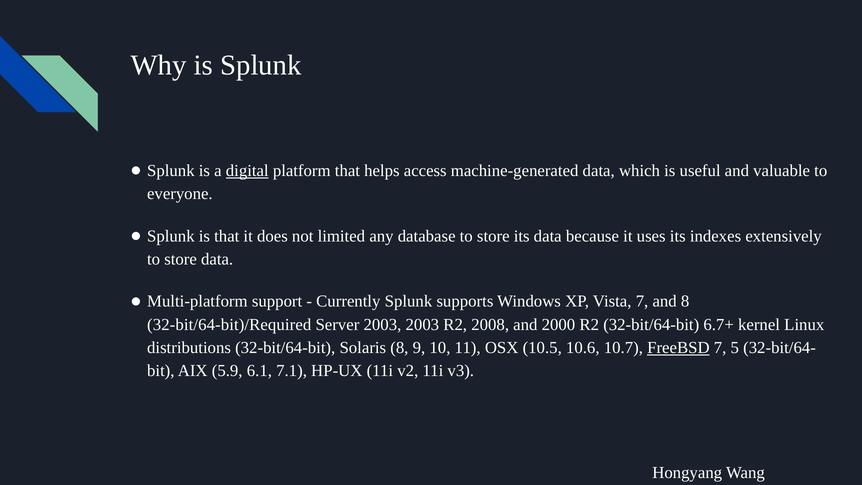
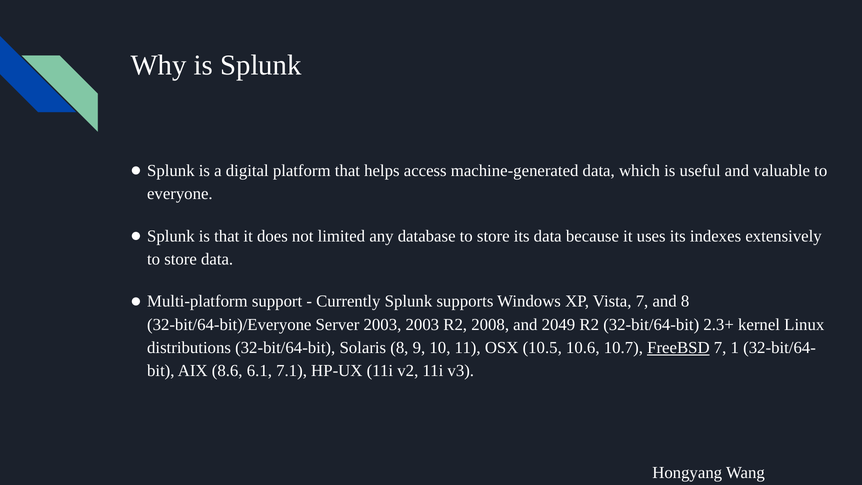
digital underline: present -> none
32-bit/64-bit)/Required: 32-bit/64-bit)/Required -> 32-bit/64-bit)/Everyone
2000: 2000 -> 2049
6.7+: 6.7+ -> 2.3+
5: 5 -> 1
5.9: 5.9 -> 8.6
